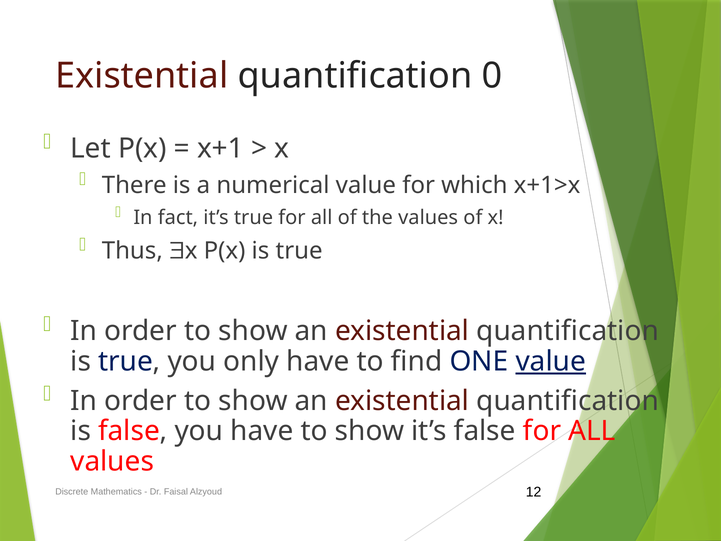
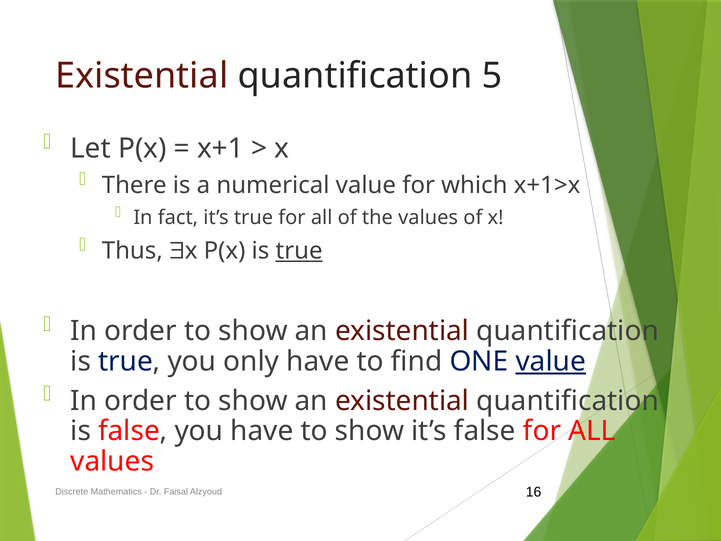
0: 0 -> 5
true at (299, 251) underline: none -> present
12: 12 -> 16
